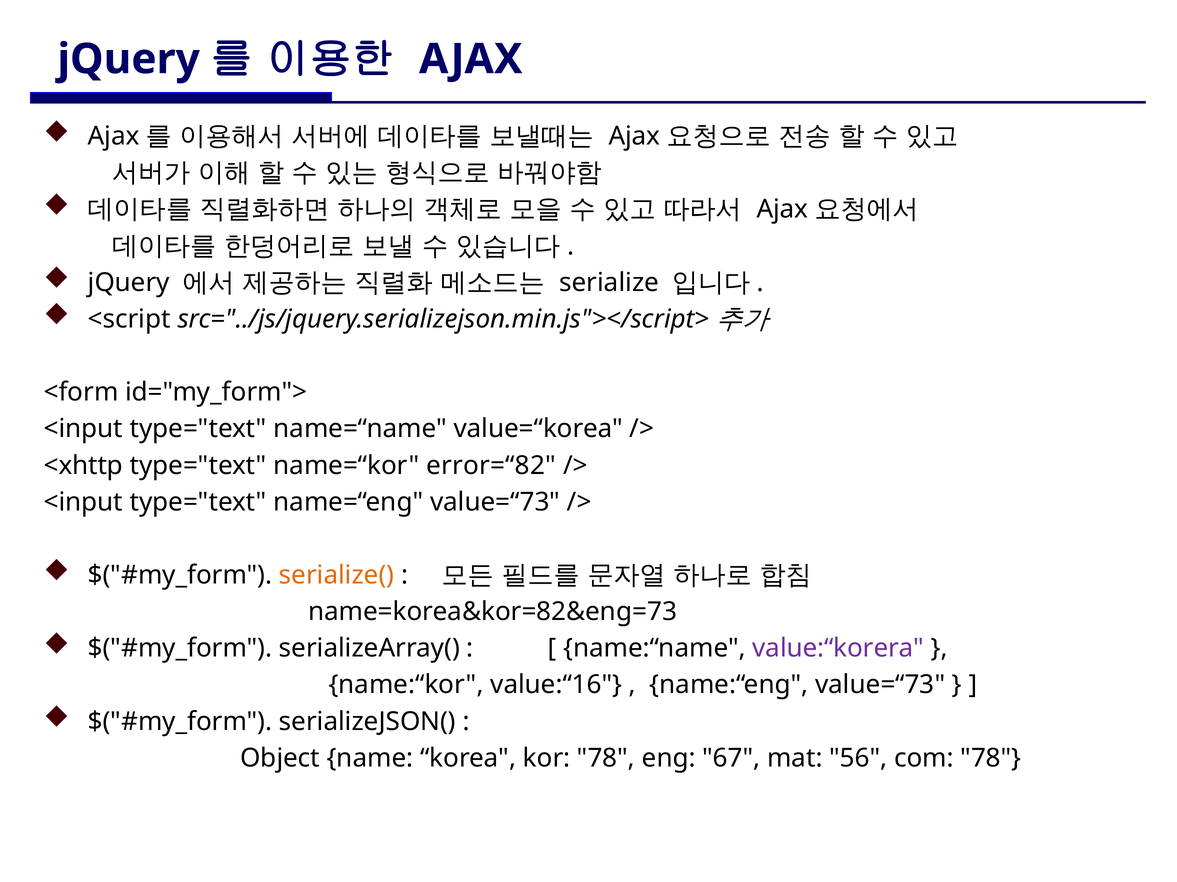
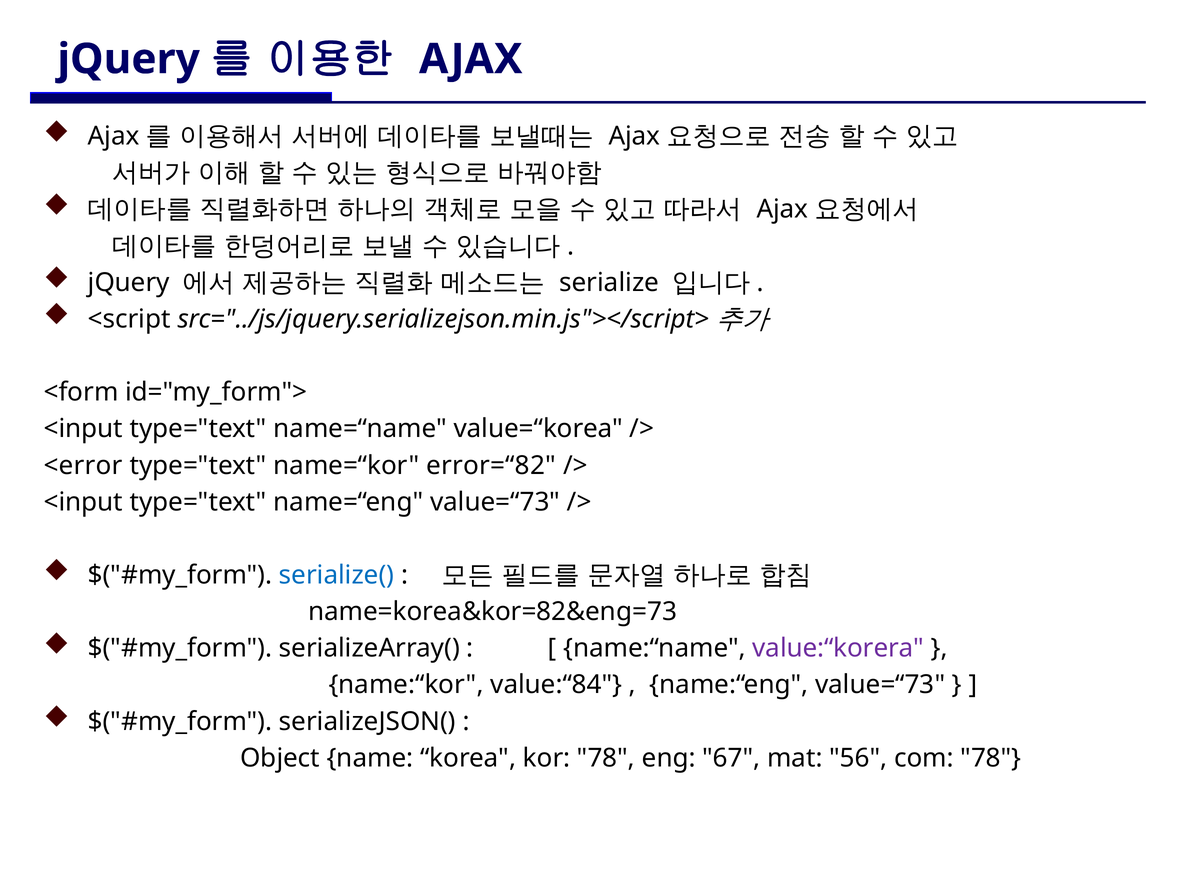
<xhttp: <xhttp -> <error
serialize( colour: orange -> blue
value:“16: value:“16 -> value:“84
